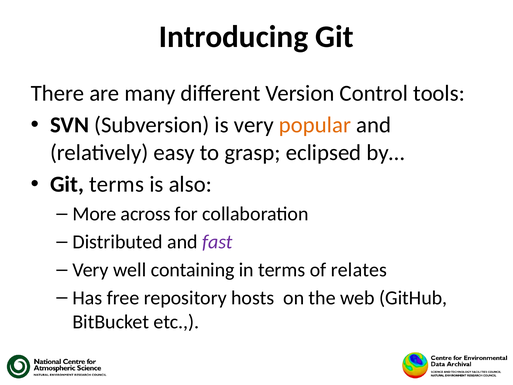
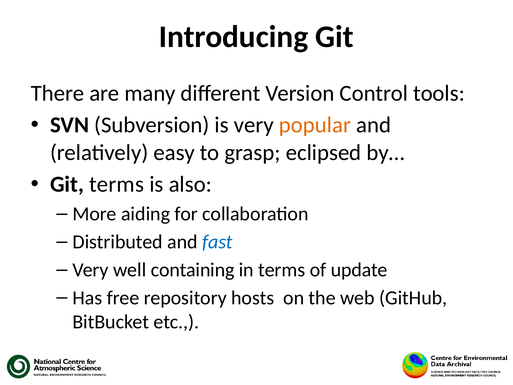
across: across -> aiding
fast colour: purple -> blue
relates: relates -> update
